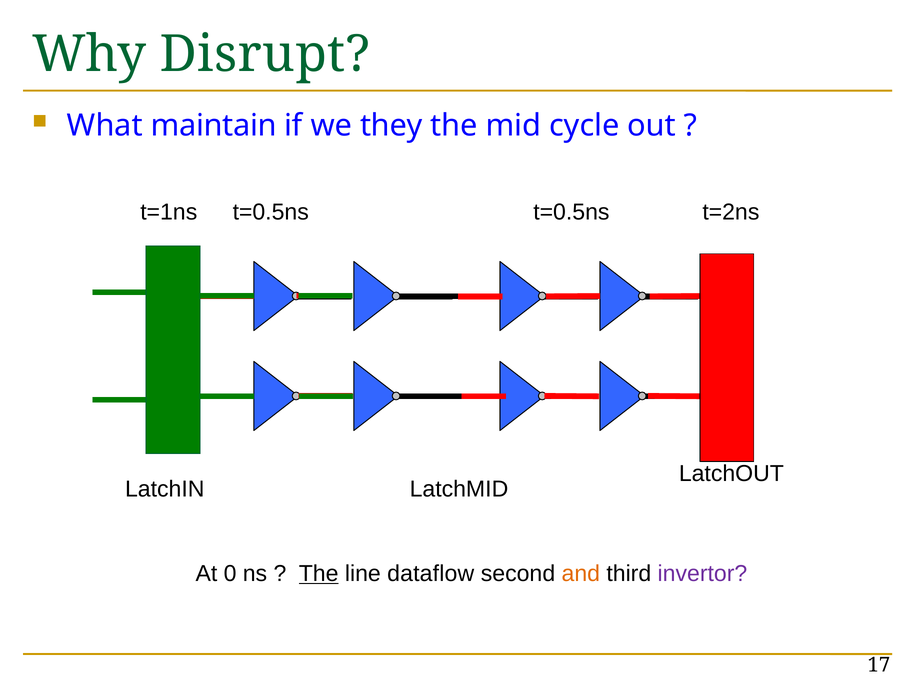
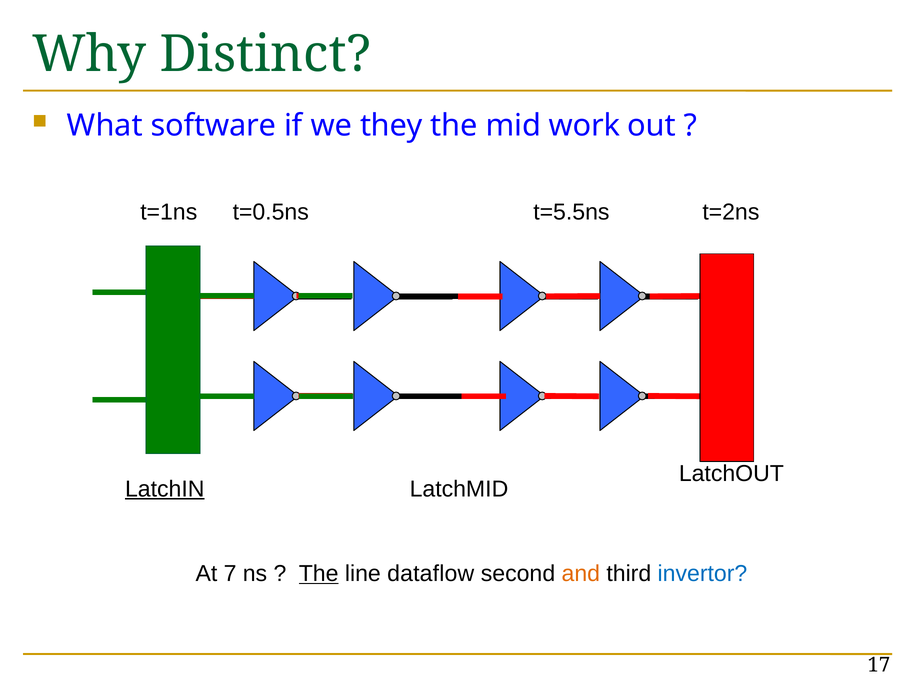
Disrupt: Disrupt -> Distinct
maintain: maintain -> software
cycle: cycle -> work
t=0.5ns t=0.5ns: t=0.5ns -> t=5.5ns
LatchIN underline: none -> present
0: 0 -> 7
invertor colour: purple -> blue
